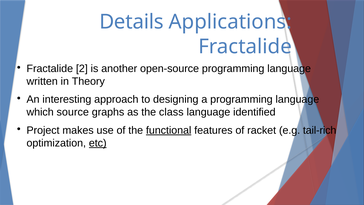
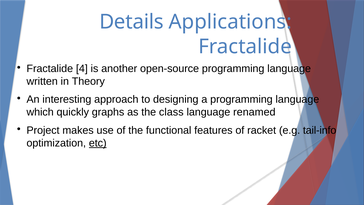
2: 2 -> 4
source: source -> quickly
identified: identified -> renamed
functional underline: present -> none
tail-rich: tail-rich -> tail-info
